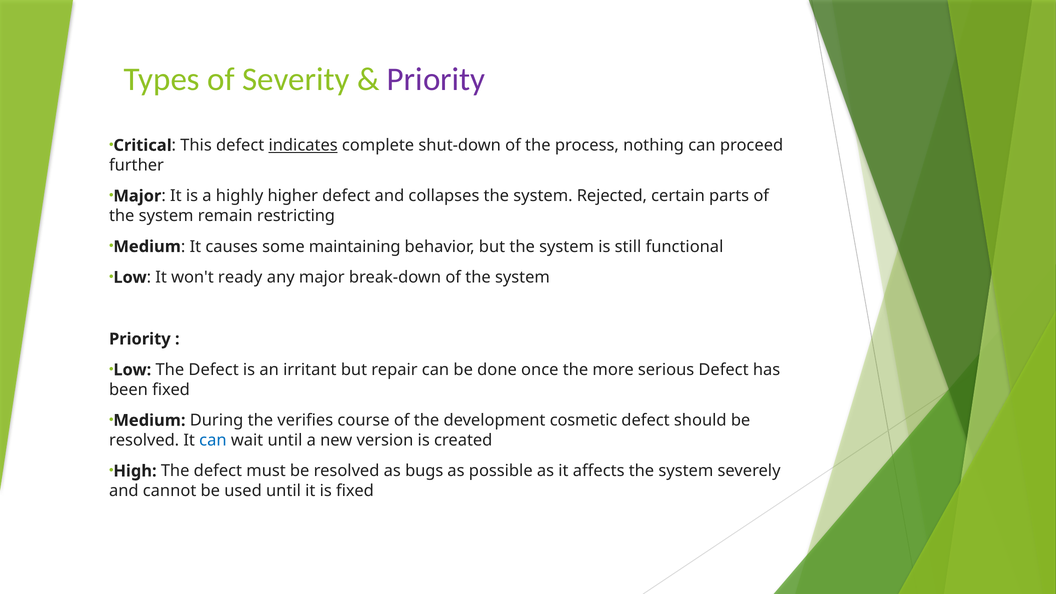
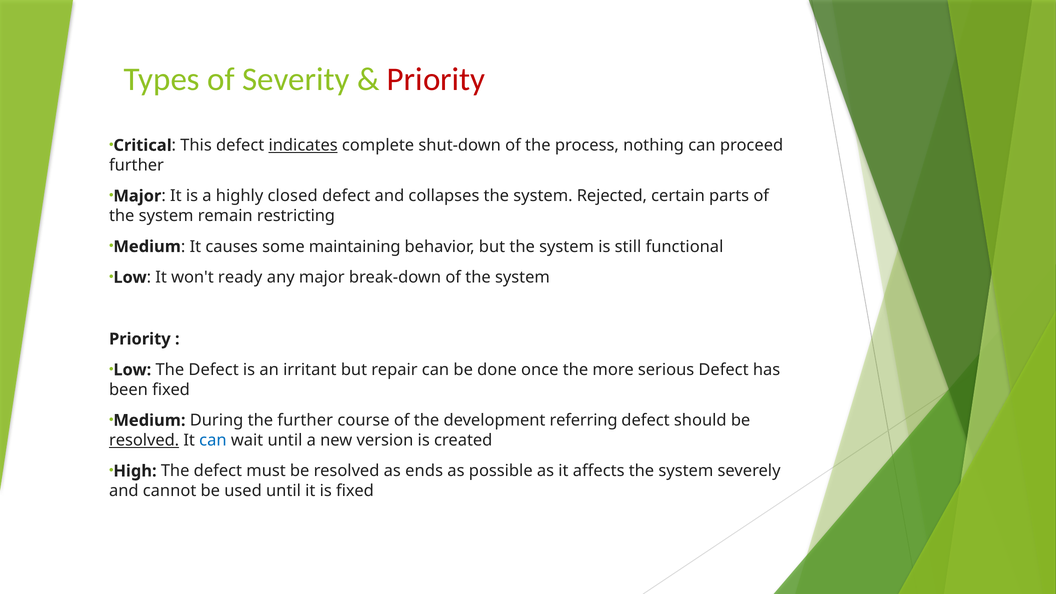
Priority at (436, 80) colour: purple -> red
higher: higher -> closed
the verifies: verifies -> further
cosmetic: cosmetic -> referring
resolved at (144, 440) underline: none -> present
bugs: bugs -> ends
